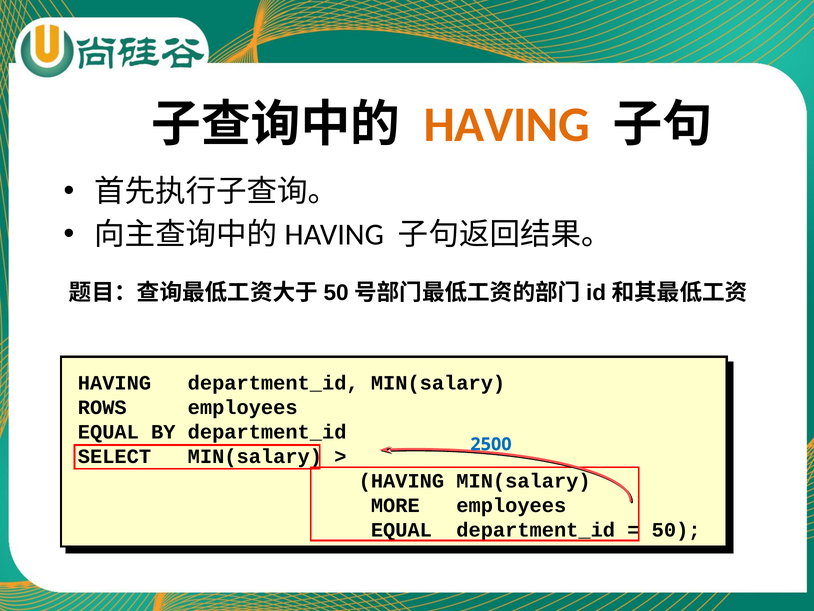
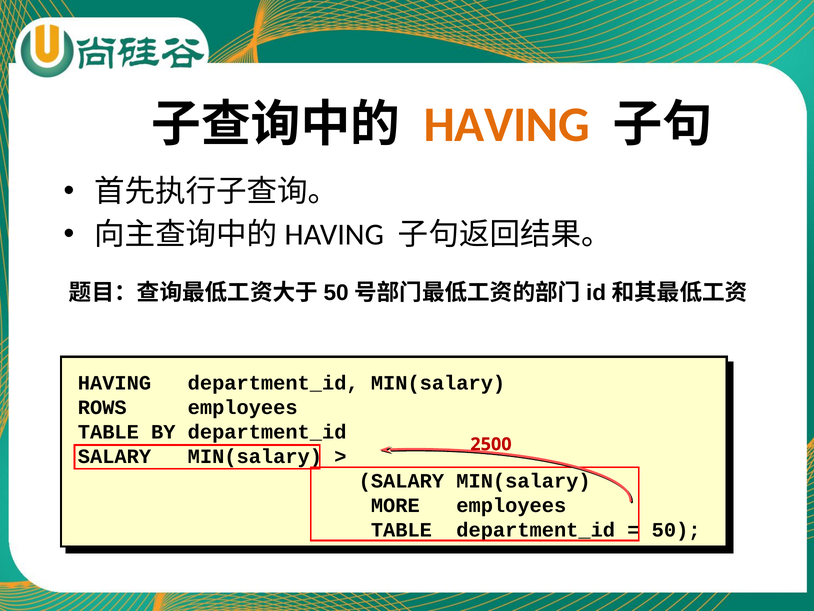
EQUAL at (108, 432): EQUAL -> TABLE
2500 colour: blue -> red
SELECT at (114, 456): SELECT -> SALARY
HAVING at (401, 481): HAVING -> SALARY
EQUAL at (401, 529): EQUAL -> TABLE
